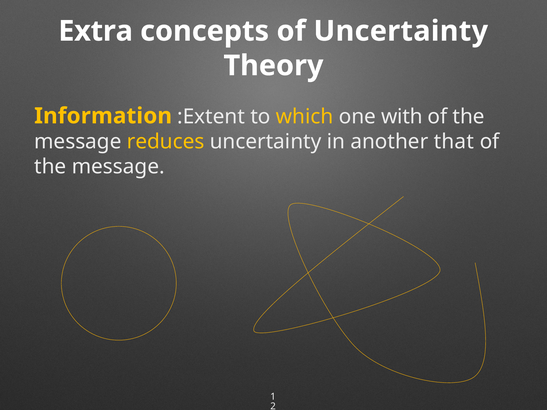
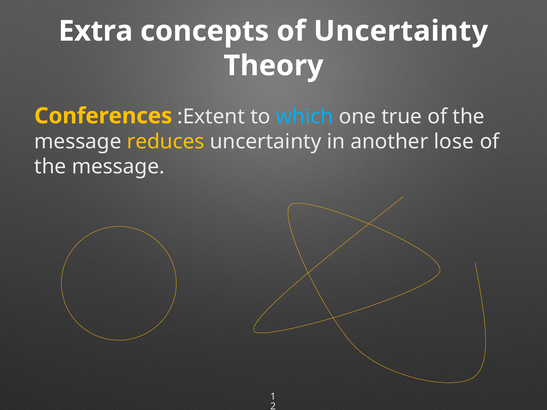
Information: Information -> Conferences
which colour: yellow -> light blue
with: with -> true
that: that -> lose
